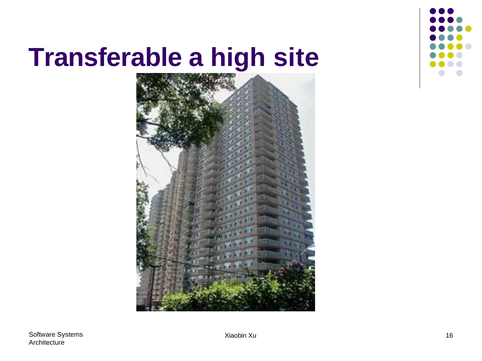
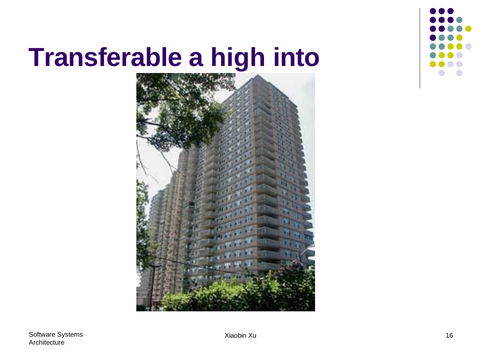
site: site -> into
